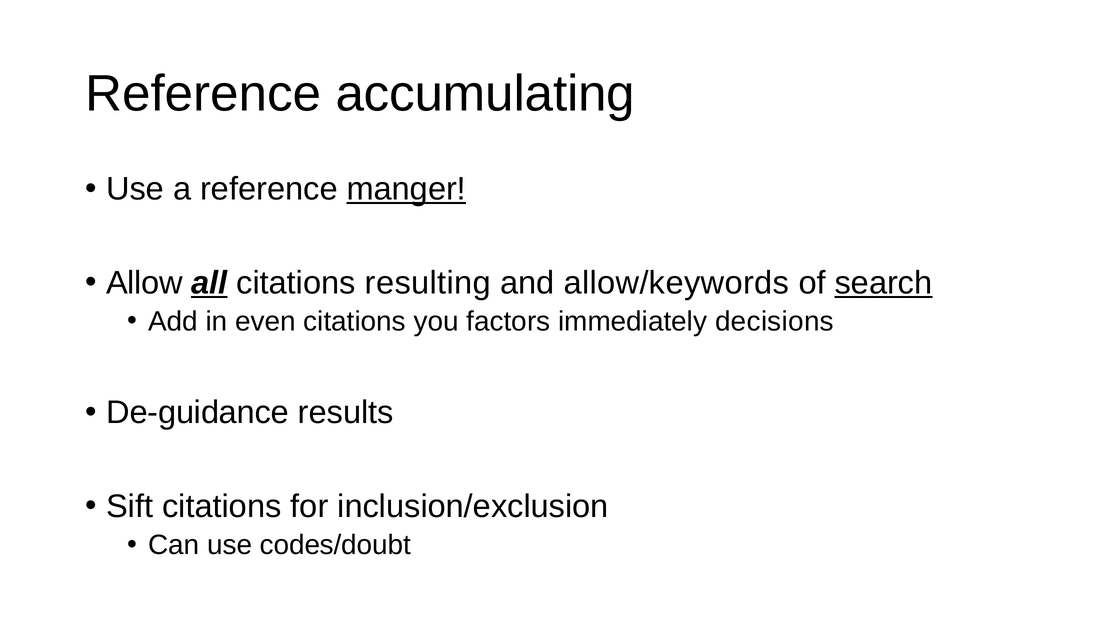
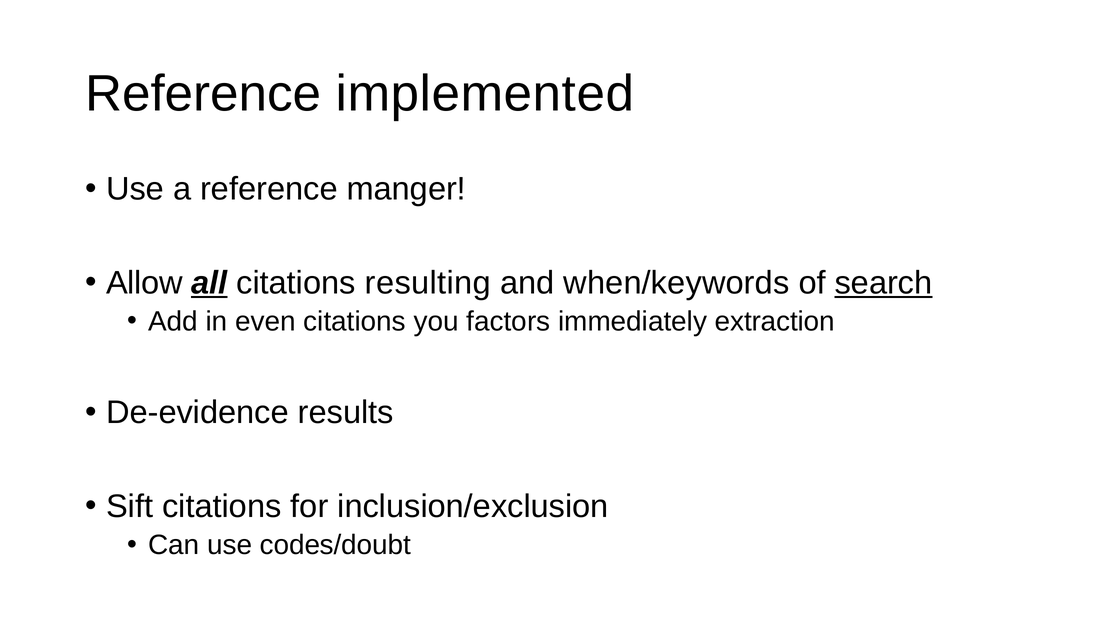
accumulating: accumulating -> implemented
manger underline: present -> none
allow/keywords: allow/keywords -> when/keywords
decisions: decisions -> extraction
De-guidance: De-guidance -> De-evidence
